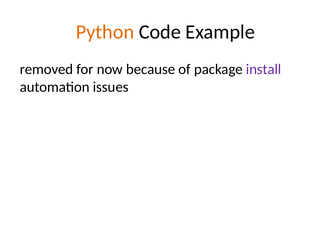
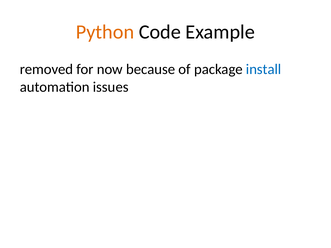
install colour: purple -> blue
